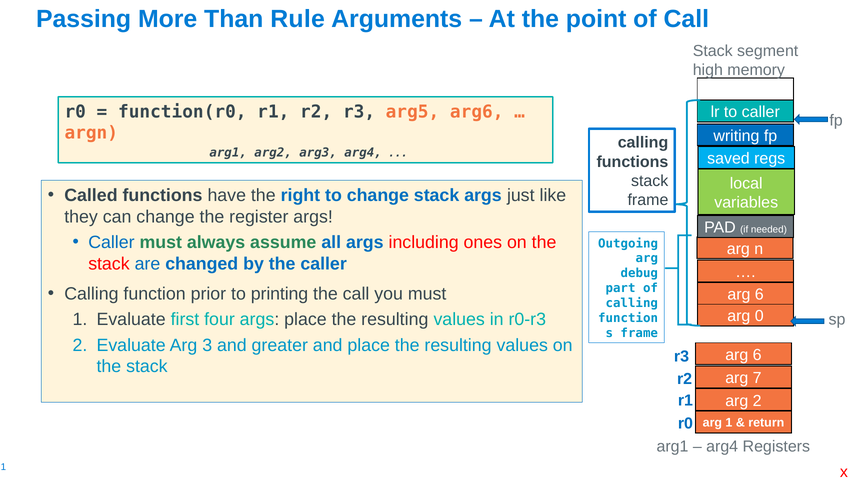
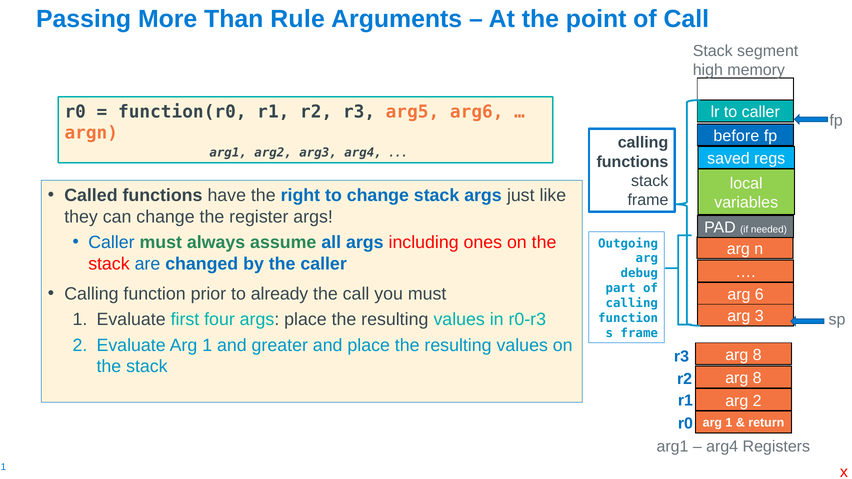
writing: writing -> before
printing: printing -> already
0: 0 -> 3
Evaluate Arg 3: 3 -> 1
6 at (757, 355): 6 -> 8
7 at (757, 378): 7 -> 8
